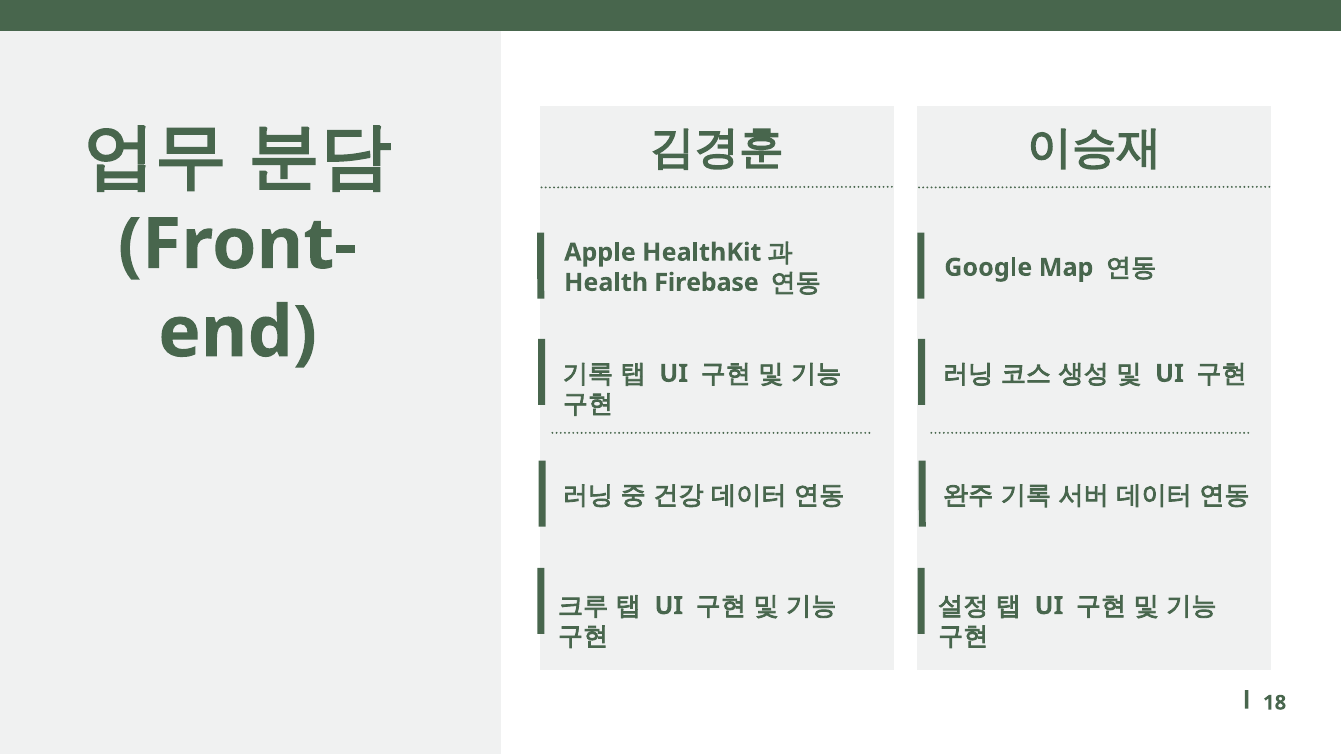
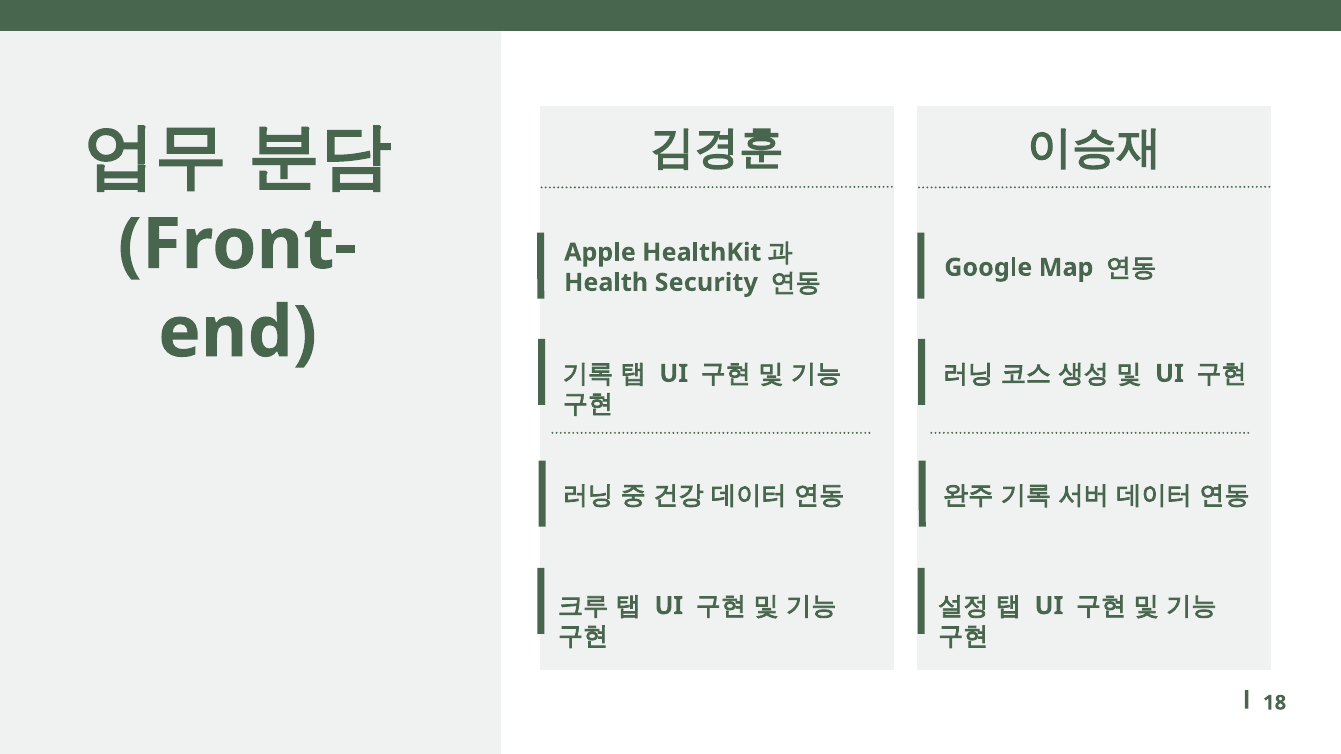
Firebase: Firebase -> Security
